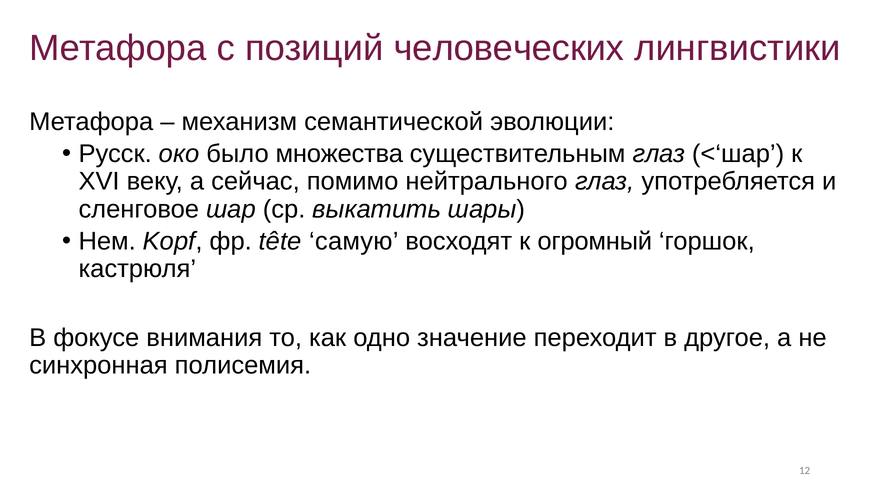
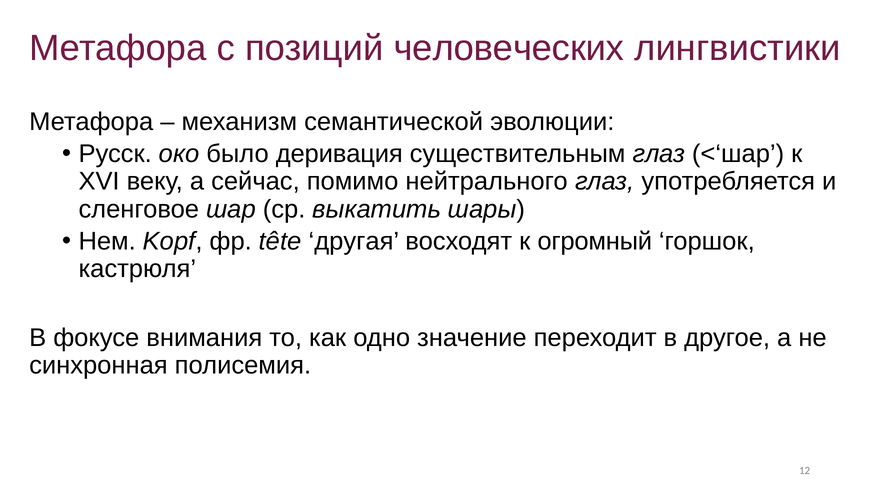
множества: множества -> деривация
самую: самую -> другая
